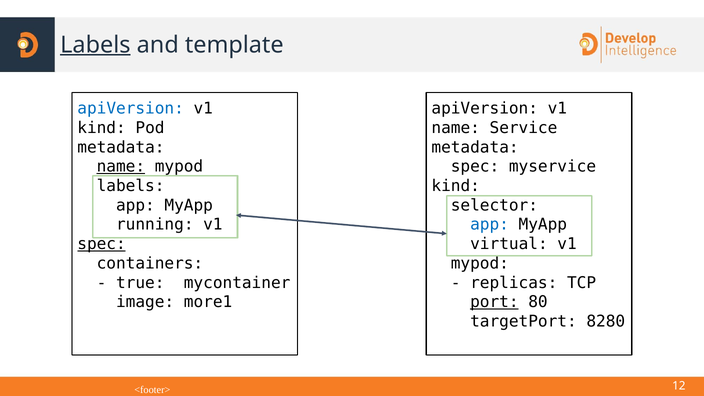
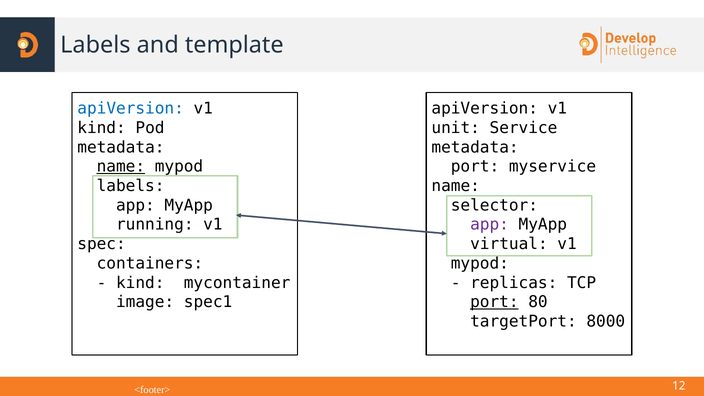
Labels at (95, 45) underline: present -> none
name at (456, 128): name -> unit
spec at (475, 167): spec -> port
kind at (456, 186): kind -> name
app at (490, 225) colour: blue -> purple
spec at (102, 244) underline: present -> none
true at (140, 283): true -> kind
more1: more1 -> spec1
8280: 8280 -> 8000
